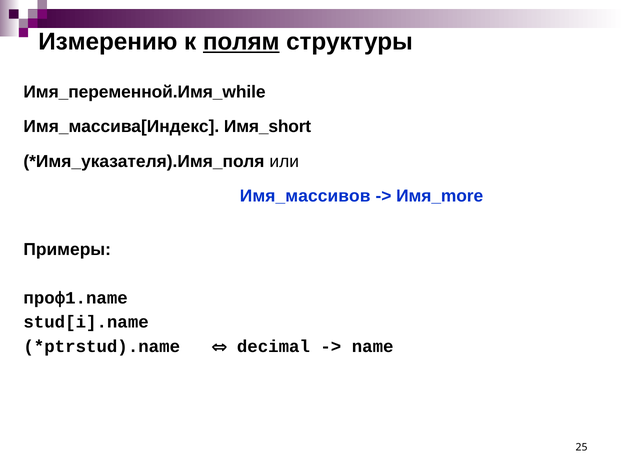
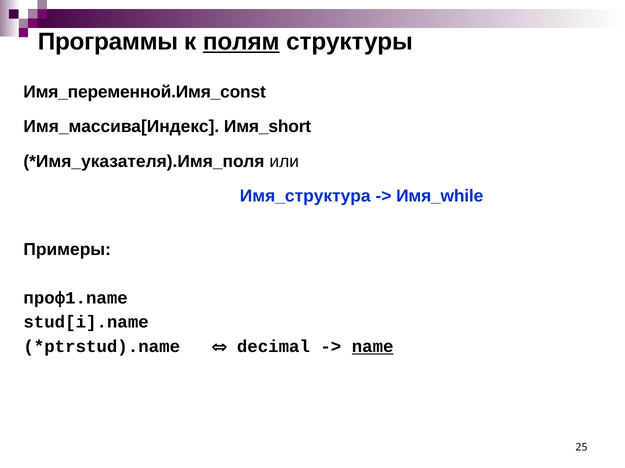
Измерению: Измерению -> Программы
Имя_переменной.Имя_while: Имя_переменной.Имя_while -> Имя_переменной.Имя_const
Имя_массивов: Имя_массивов -> Имя_структура
Имя_more: Имя_more -> Имя_while
name underline: none -> present
